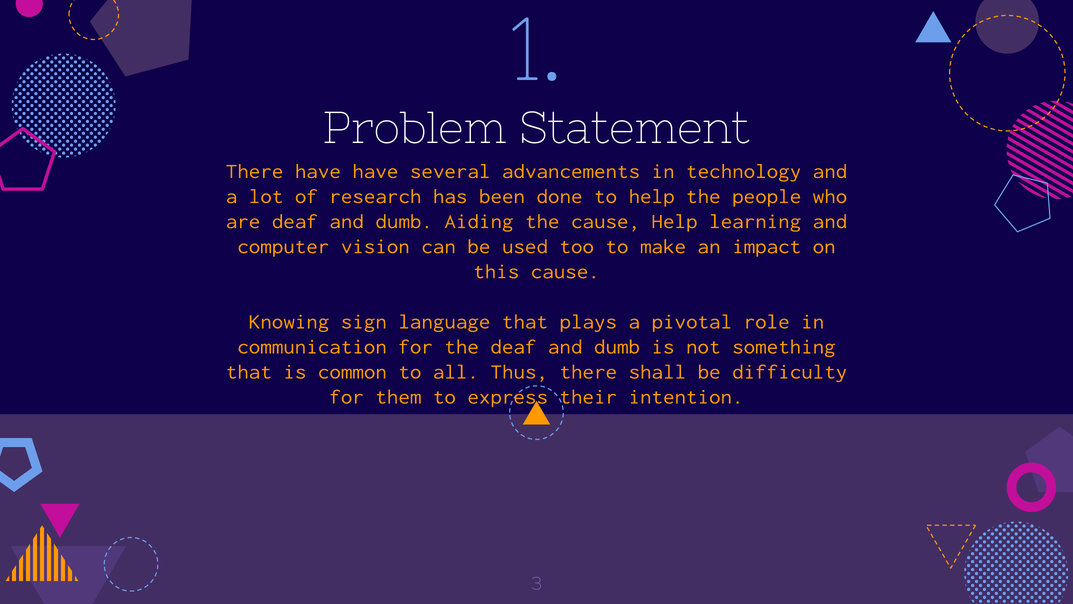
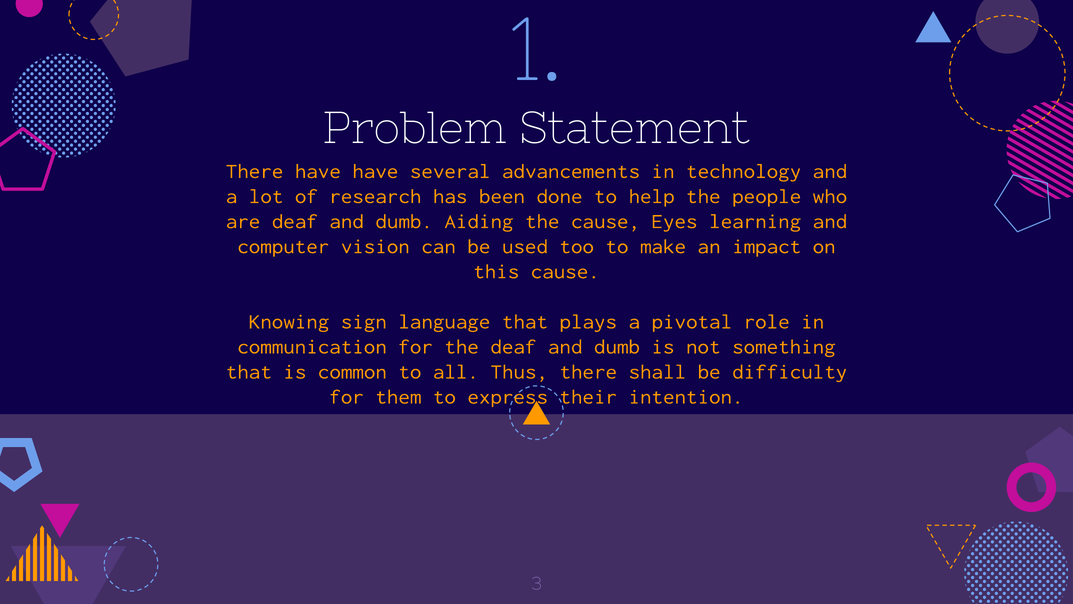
cause Help: Help -> Eyes
